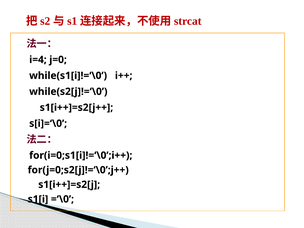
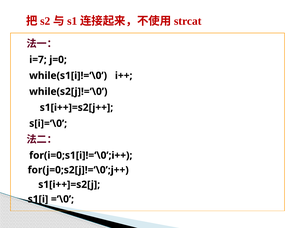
i=4: i=4 -> i=7
